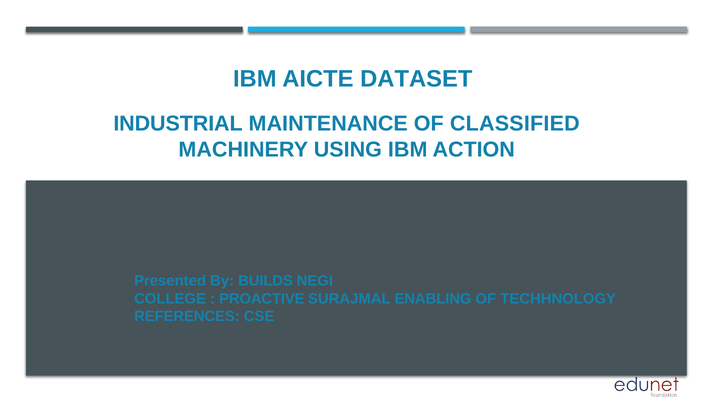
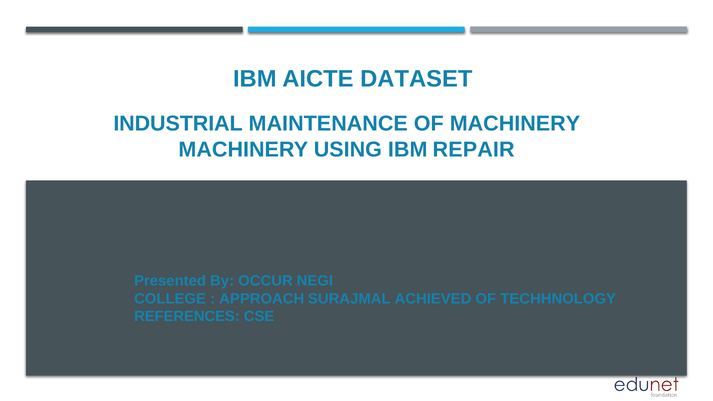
OF CLASSIFIED: CLASSIFIED -> MACHINERY
ACTION: ACTION -> REPAIR
BUILDS: BUILDS -> OCCUR
PROACTIVE: PROACTIVE -> APPROACH
ENABLING: ENABLING -> ACHIEVED
